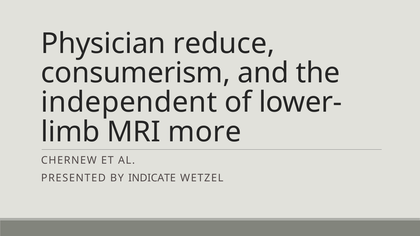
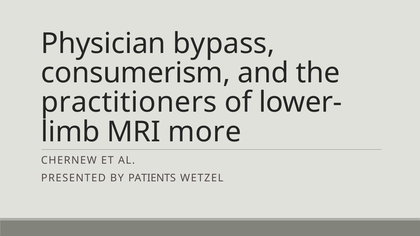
reduce: reduce -> bypass
independent: independent -> practitioners
INDICATE: INDICATE -> PATIENTS
